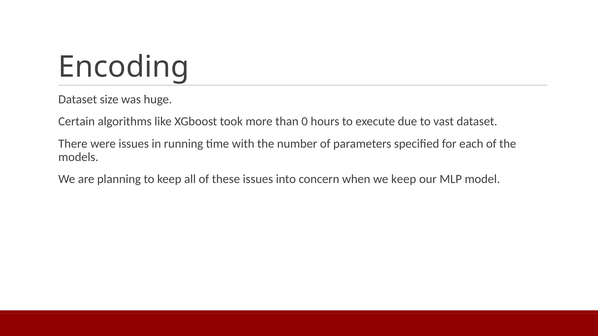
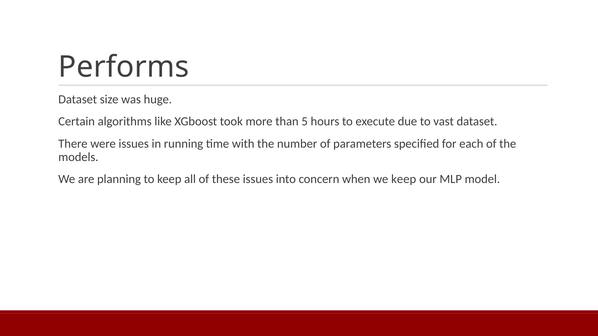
Encoding: Encoding -> Performs
0: 0 -> 5
